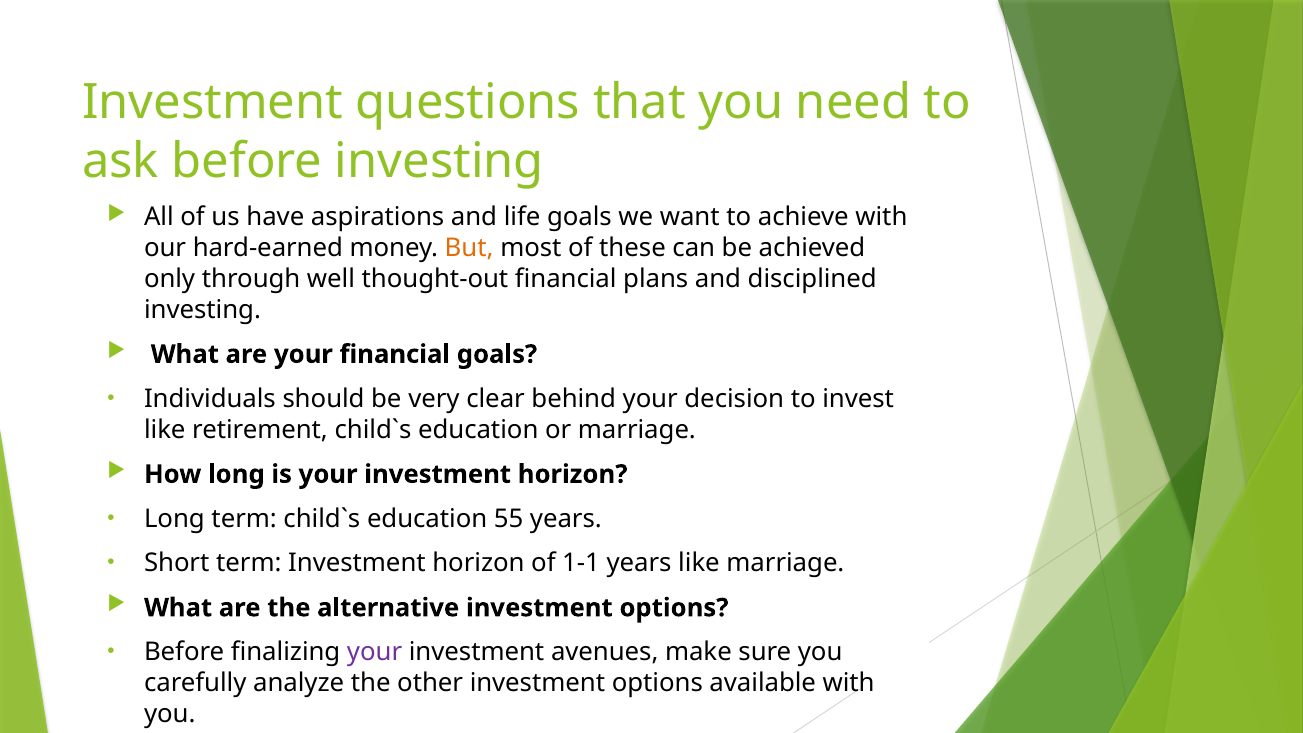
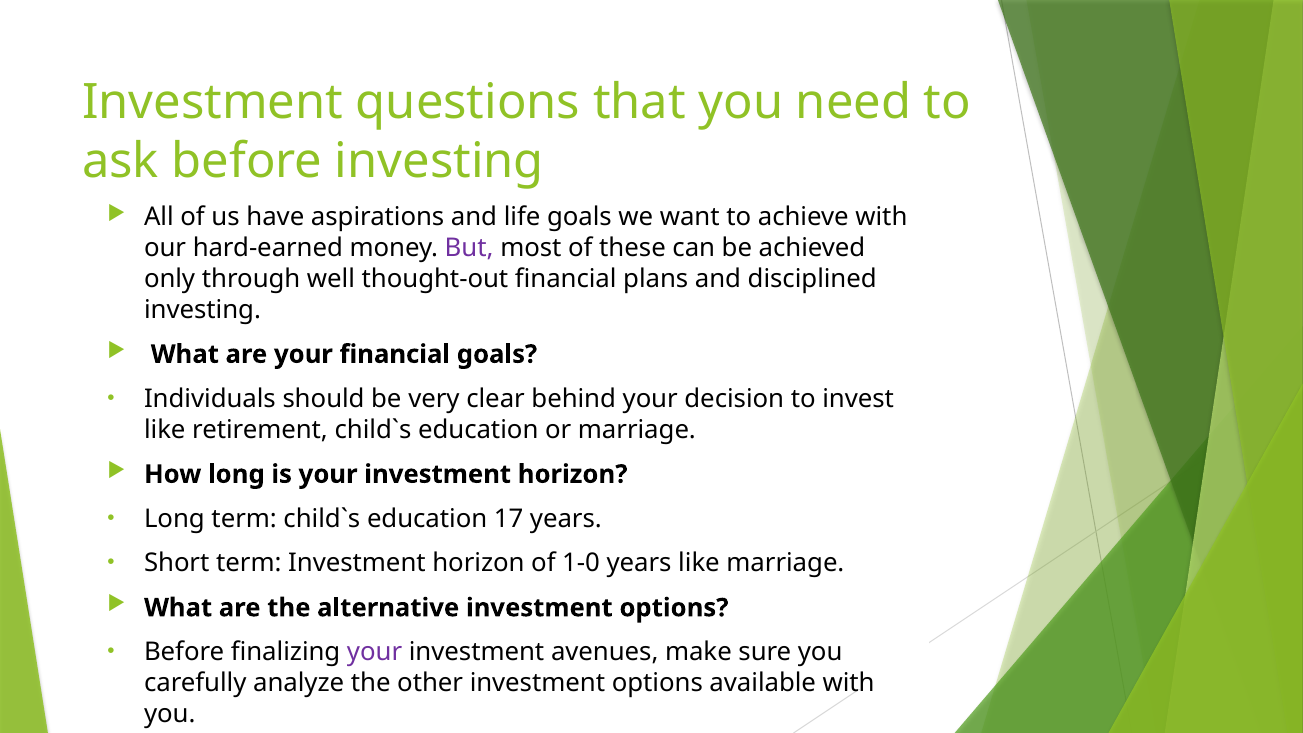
But colour: orange -> purple
55: 55 -> 17
1-1: 1-1 -> 1-0
